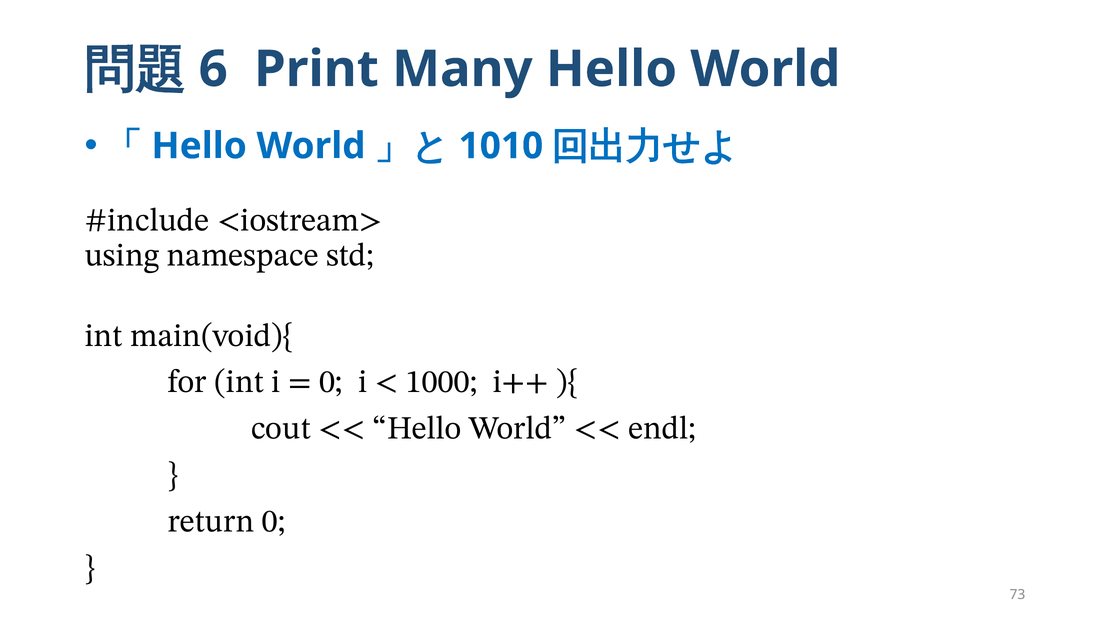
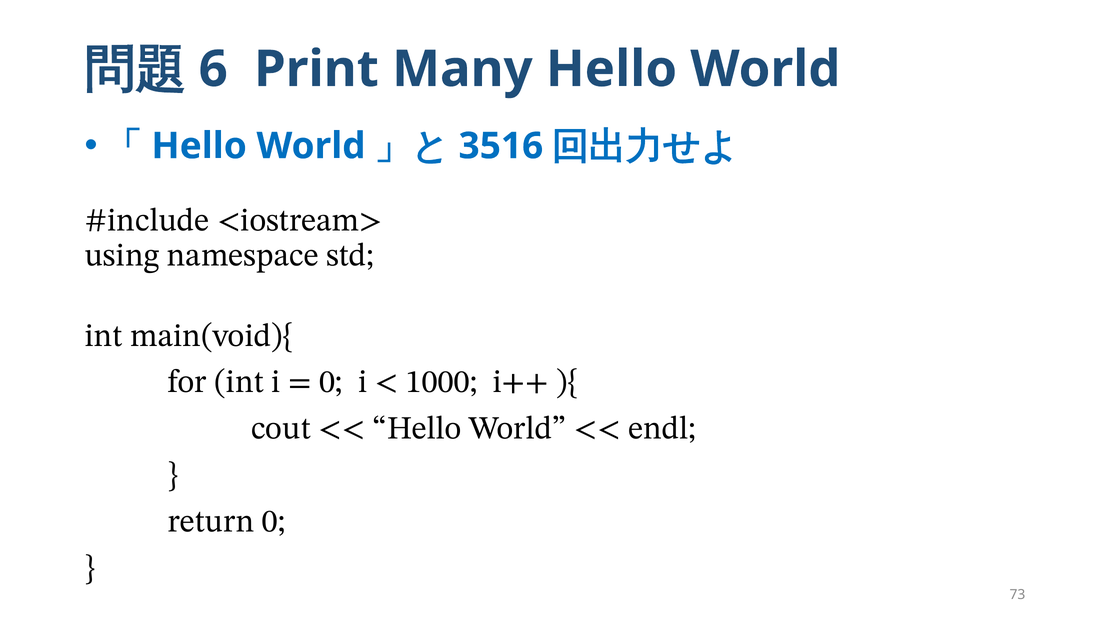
1010: 1010 -> 3516
